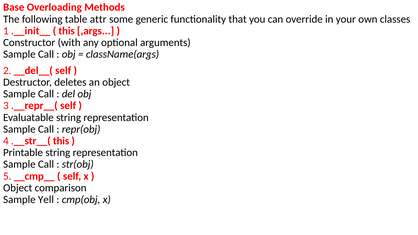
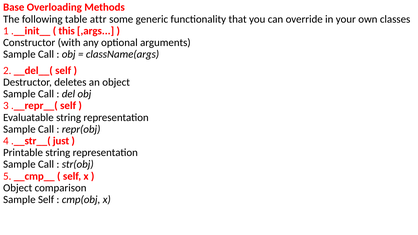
.__str__( this: this -> just
Sample Yell: Yell -> Self
